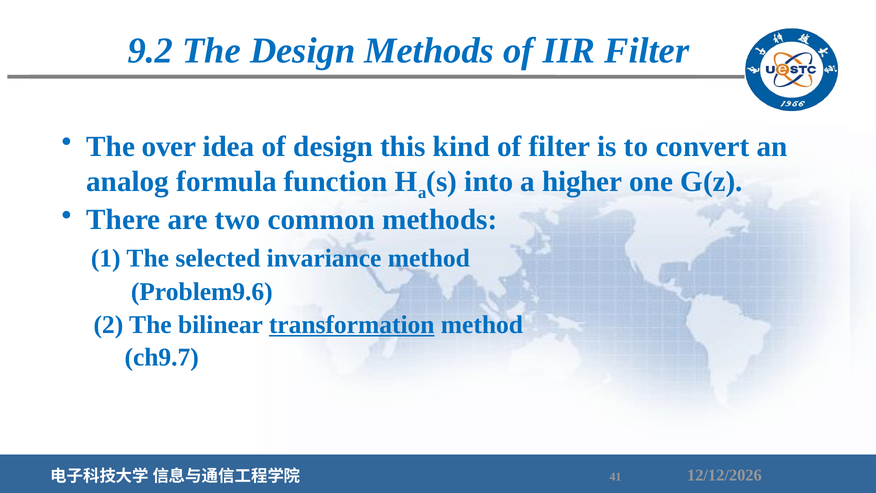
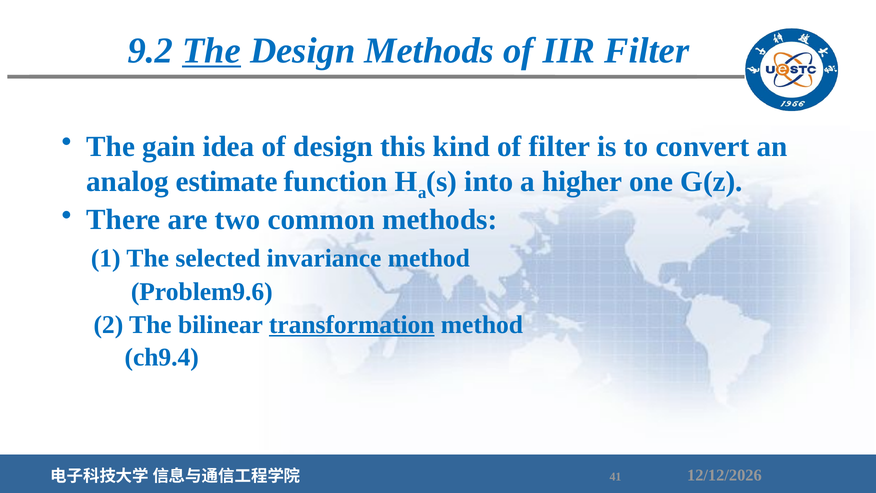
The at (212, 51) underline: none -> present
over: over -> gain
formula: formula -> estimate
ch9.7: ch9.7 -> ch9.4
